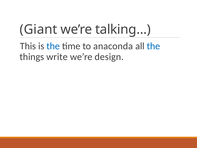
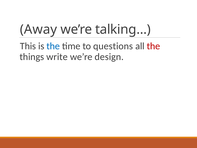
Giant: Giant -> Away
anaconda: anaconda -> questions
the at (153, 46) colour: blue -> red
